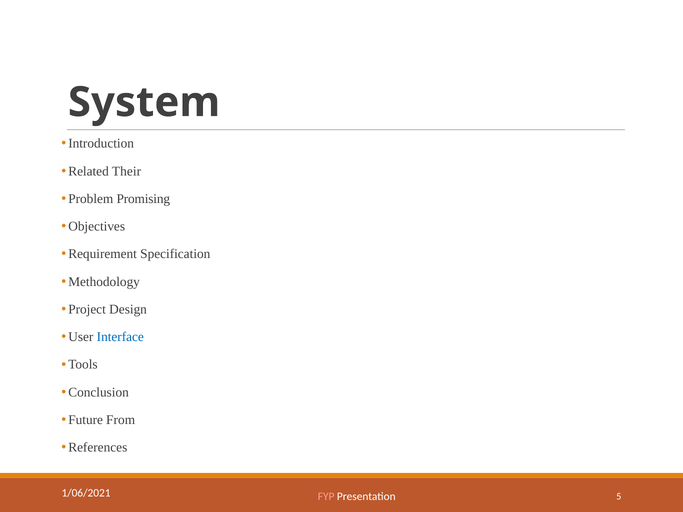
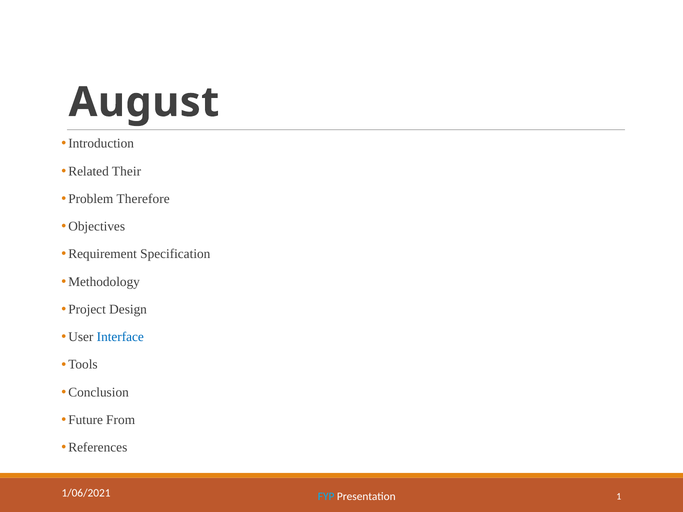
System: System -> August
Promising: Promising -> Therefore
FYP colour: pink -> light blue
5: 5 -> 1
